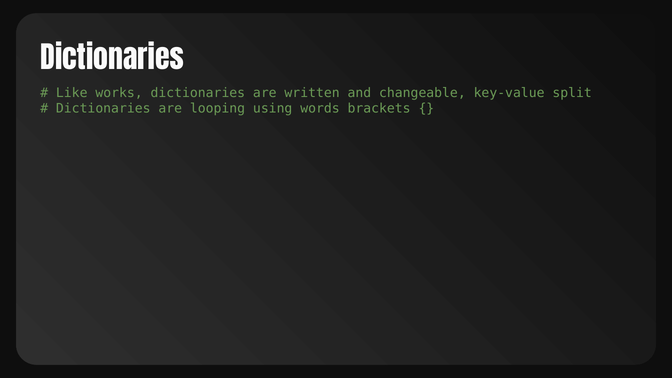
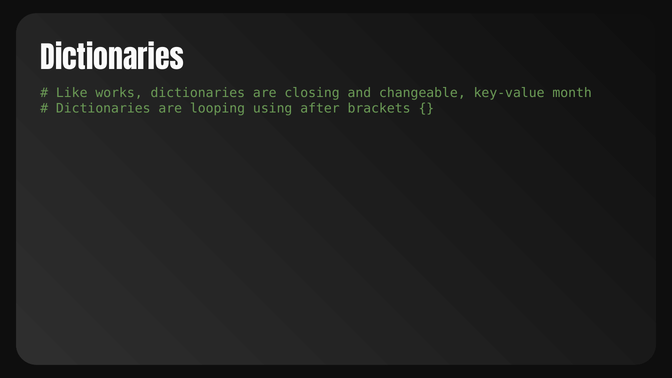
written: written -> closing
split: split -> month
words: words -> after
